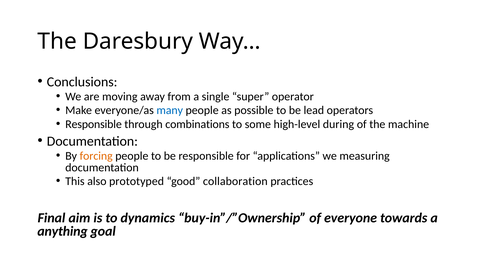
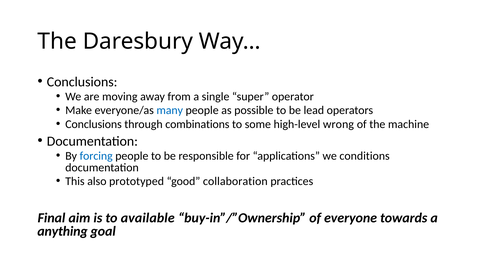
Responsible at (94, 124): Responsible -> Conclusions
during: during -> wrong
forcing colour: orange -> blue
measuring: measuring -> conditions
dynamics: dynamics -> available
